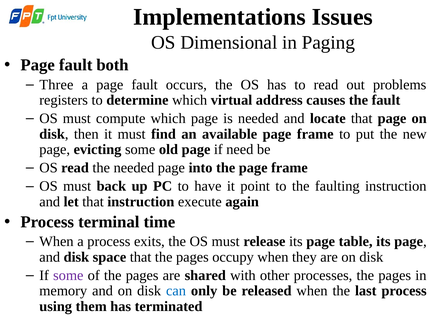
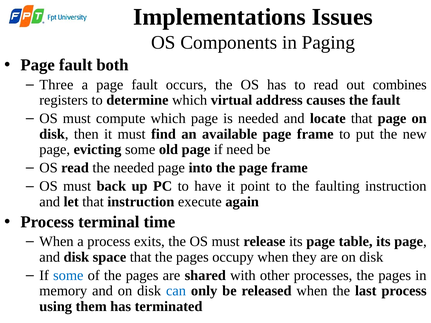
Dimensional: Dimensional -> Components
problems: problems -> combines
some at (68, 276) colour: purple -> blue
